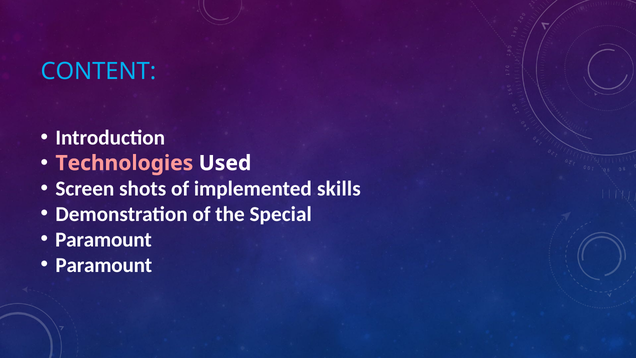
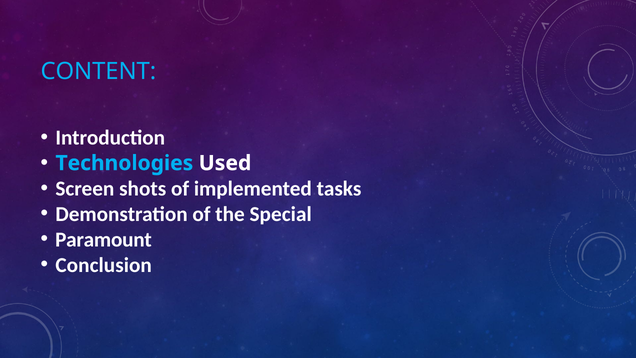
Technologies colour: pink -> light blue
skills: skills -> tasks
Paramount at (104, 265): Paramount -> Conclusion
